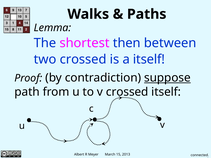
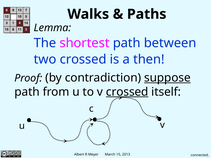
shortest then: then -> path
a itself: itself -> then
crossed at (127, 92) underline: none -> present
